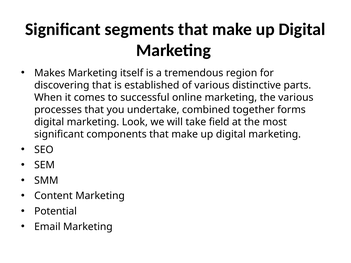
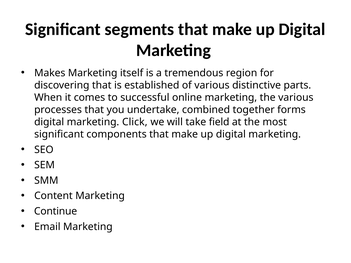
Look: Look -> Click
Potential: Potential -> Continue
